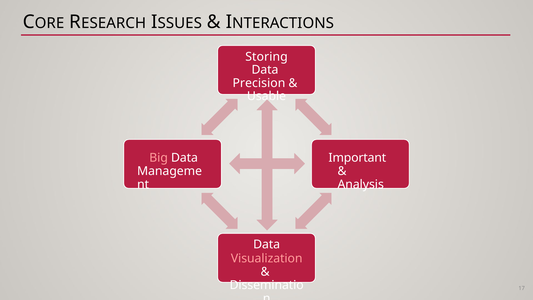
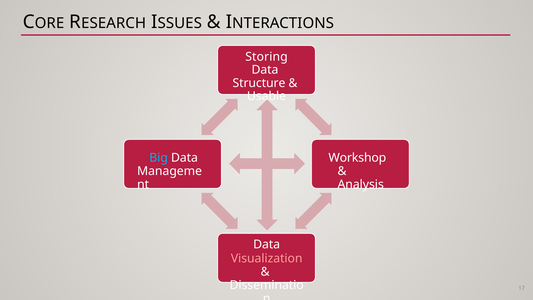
Precision: Precision -> Structure
Big colour: pink -> light blue
Important: Important -> Workshop
